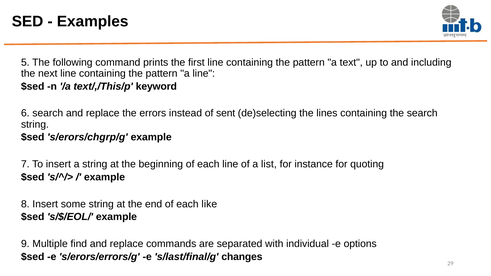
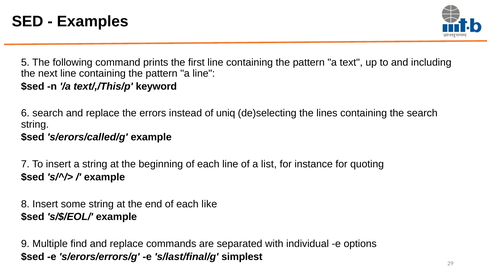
sent: sent -> uniq
s/erors/chgrp/g: s/erors/chgrp/g -> s/erors/called/g
changes: changes -> simplest
